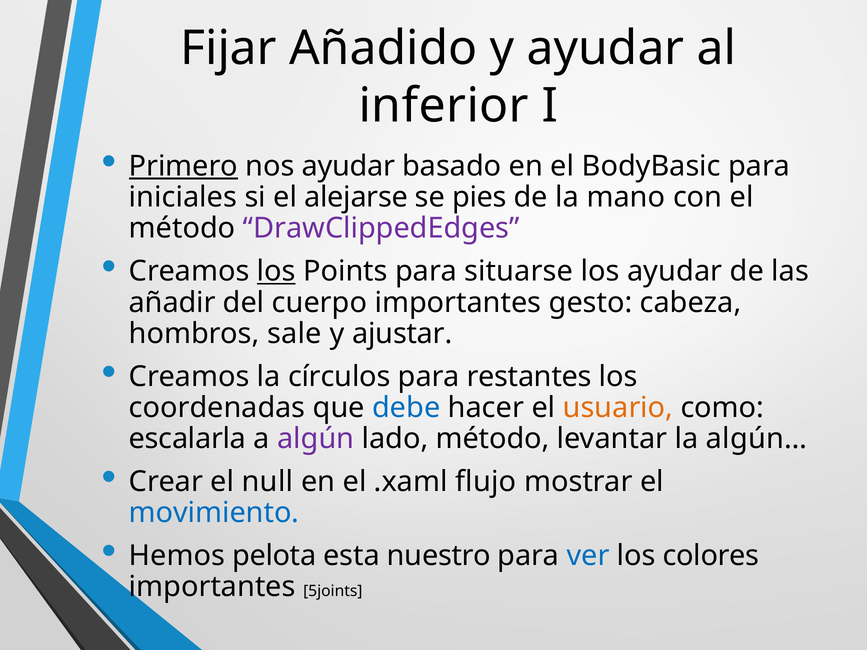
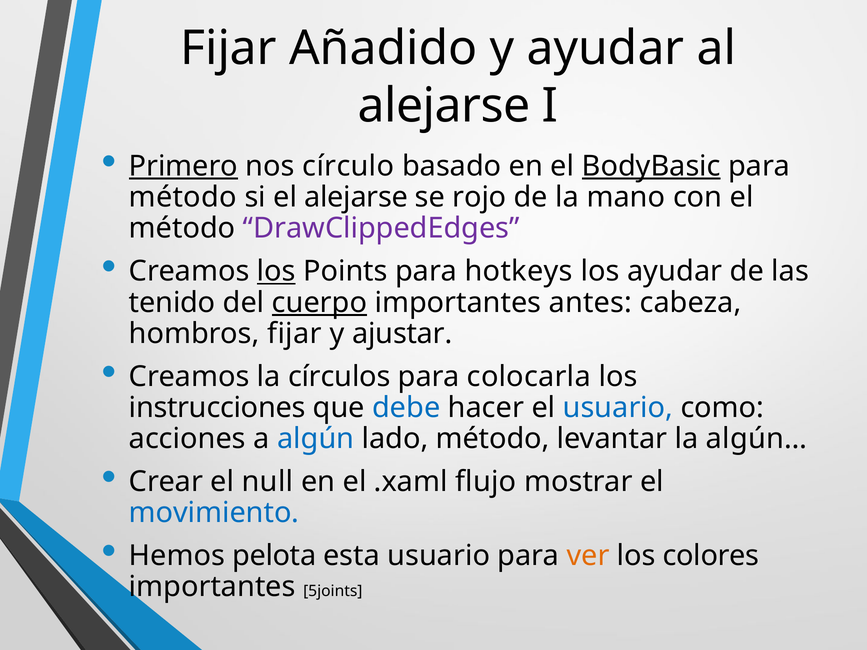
inferior at (444, 106): inferior -> alejarse
nos ayudar: ayudar -> círculo
BodyBasic underline: none -> present
iniciales at (183, 197): iniciales -> método
pies: pies -> rojo
situarse: situarse -> hotkeys
añadir: añadir -> tenido
cuerpo underline: none -> present
gesto: gesto -> antes
hombros sale: sale -> fijar
restantes: restantes -> colocarla
coordenadas: coordenadas -> instrucciones
usuario at (618, 408) colour: orange -> blue
escalarla: escalarla -> acciones
algún colour: purple -> blue
esta nuestro: nuestro -> usuario
ver colour: blue -> orange
